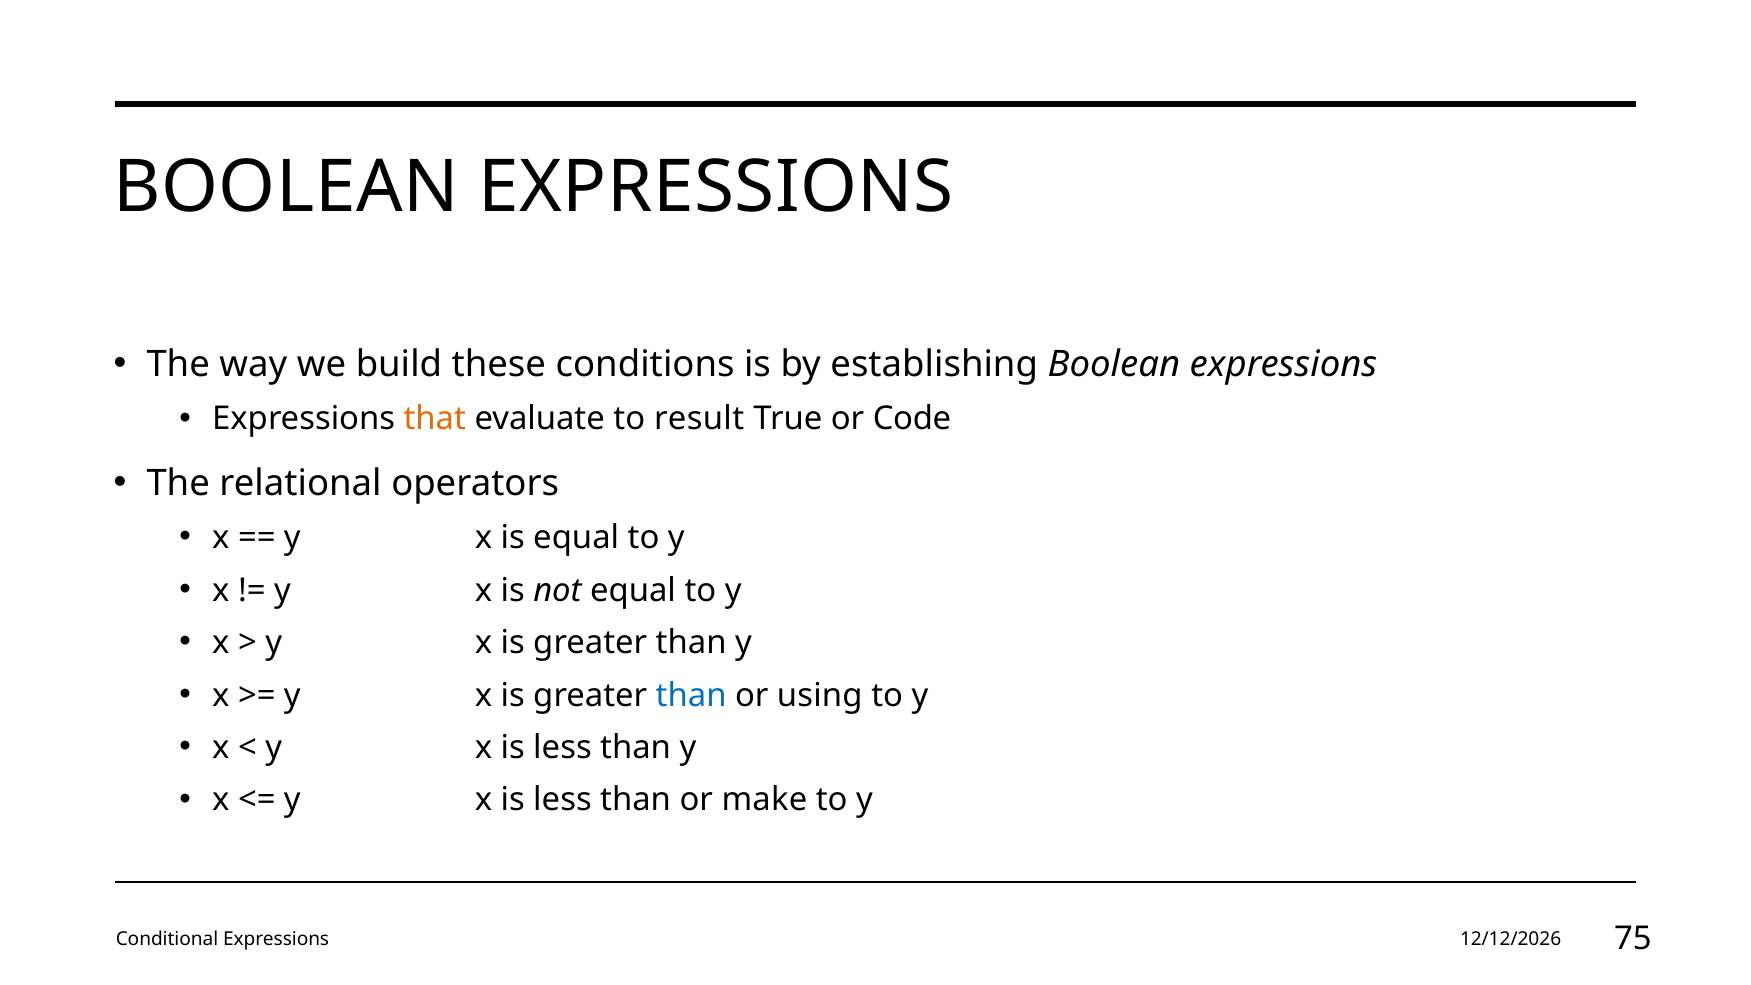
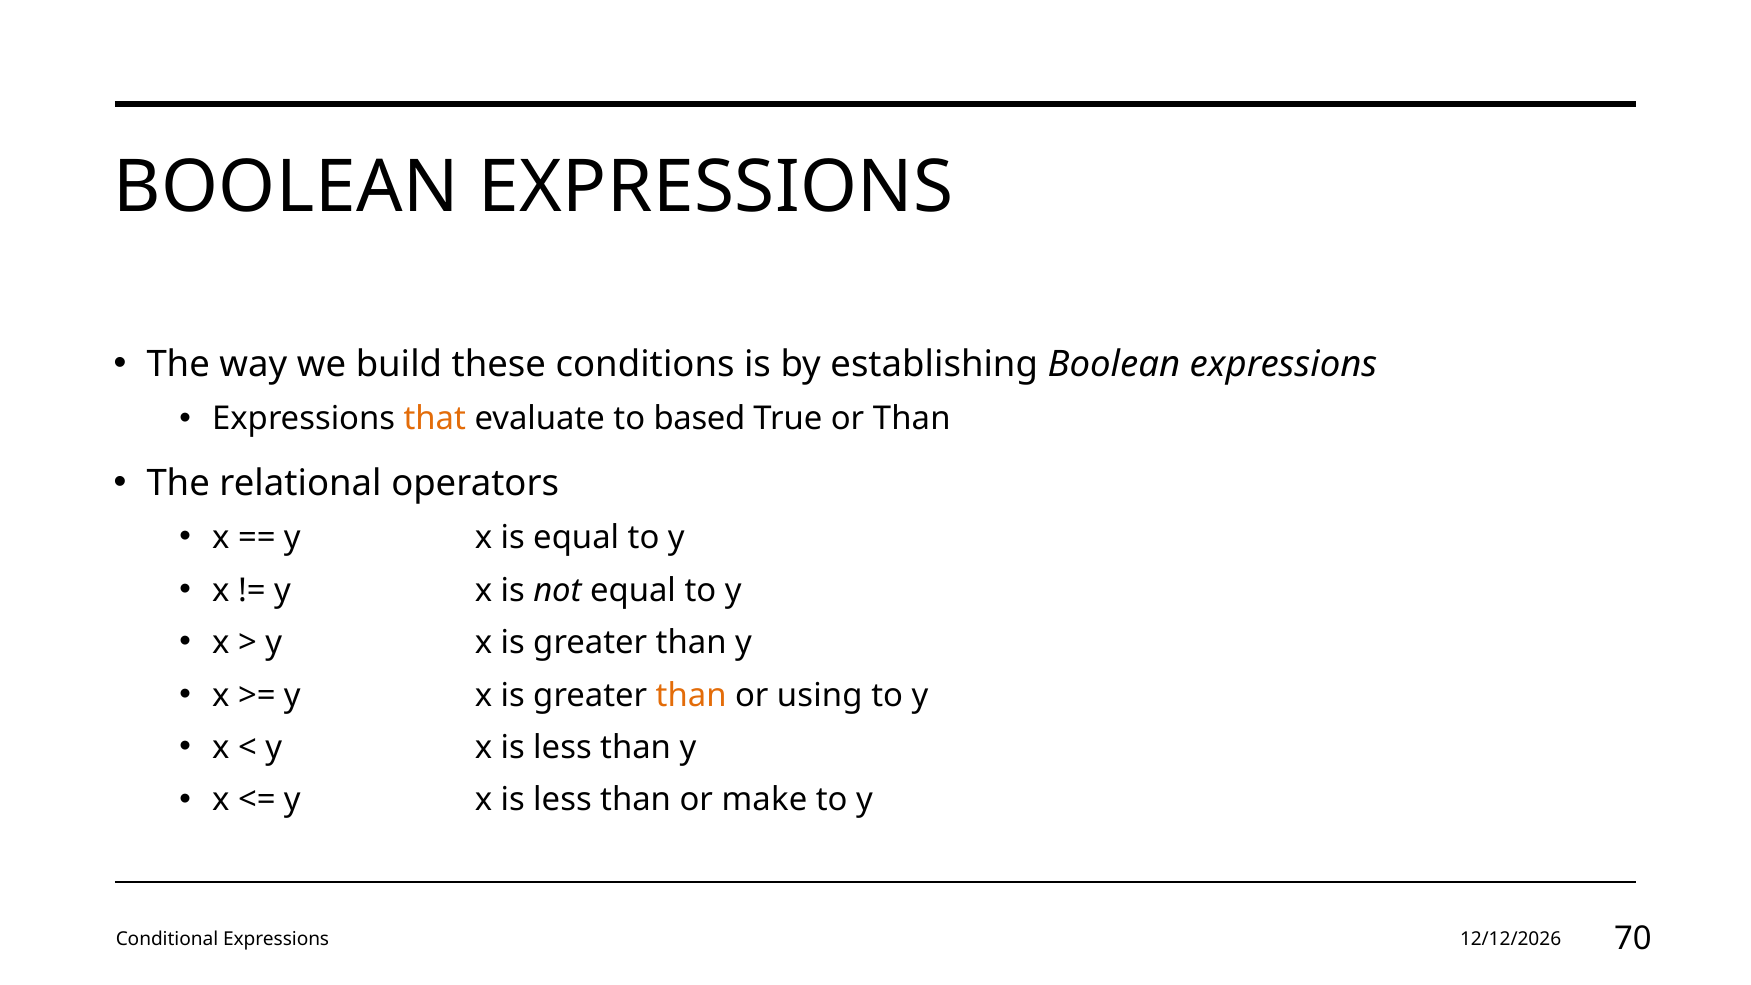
result: result -> based
or Code: Code -> Than
than at (691, 695) colour: blue -> orange
75: 75 -> 70
